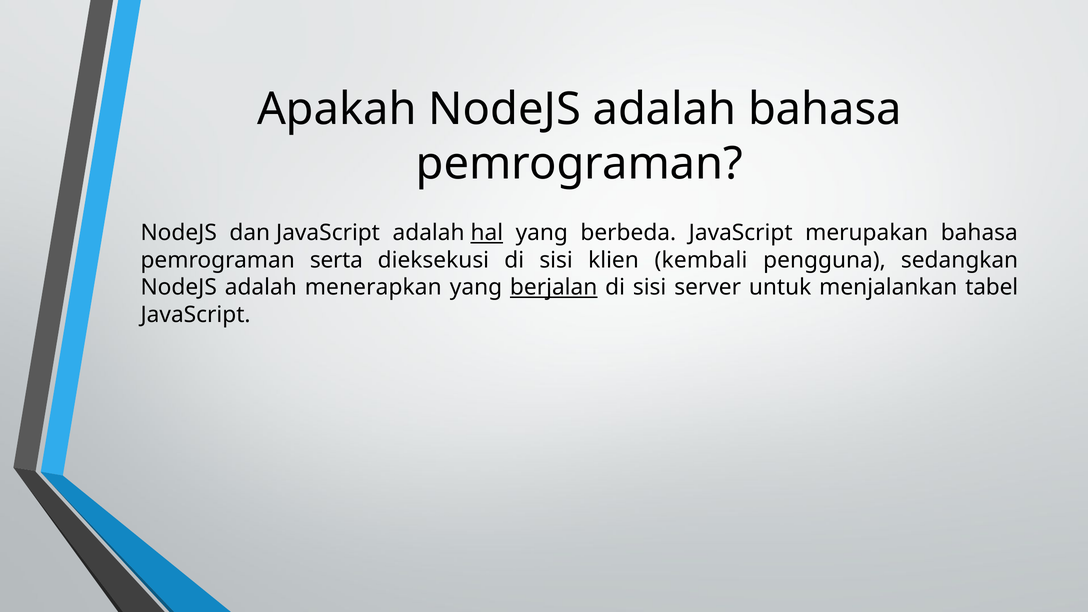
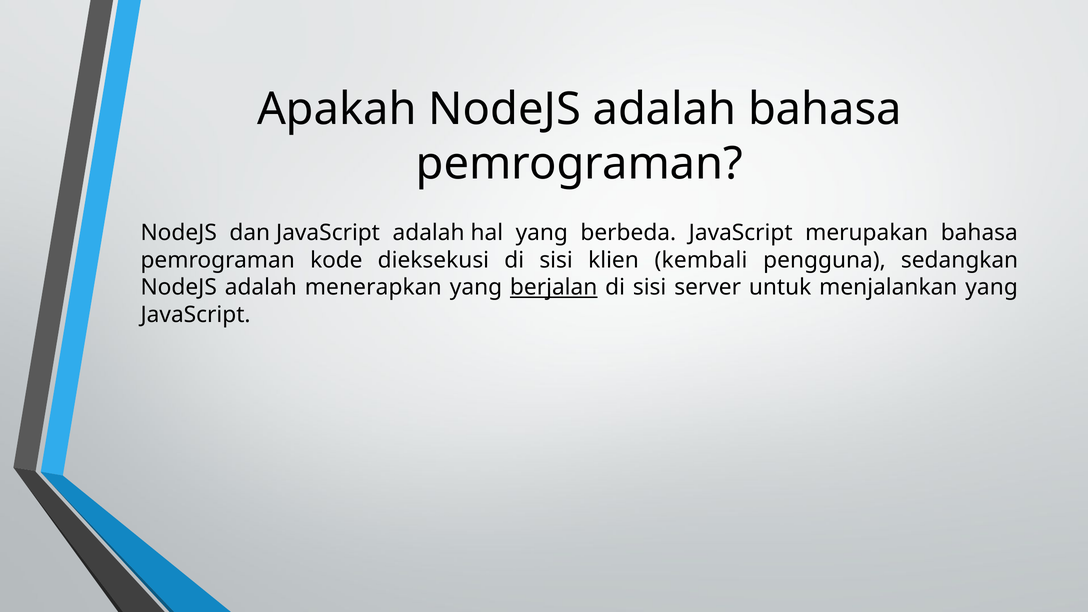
hal underline: present -> none
serta: serta -> kode
menjalankan tabel: tabel -> yang
